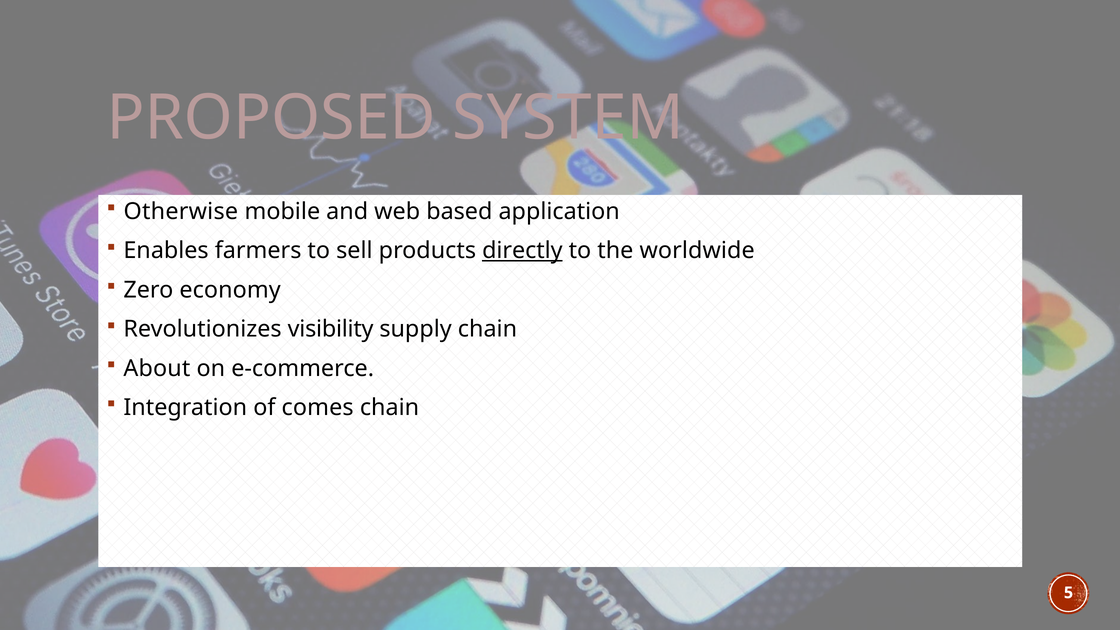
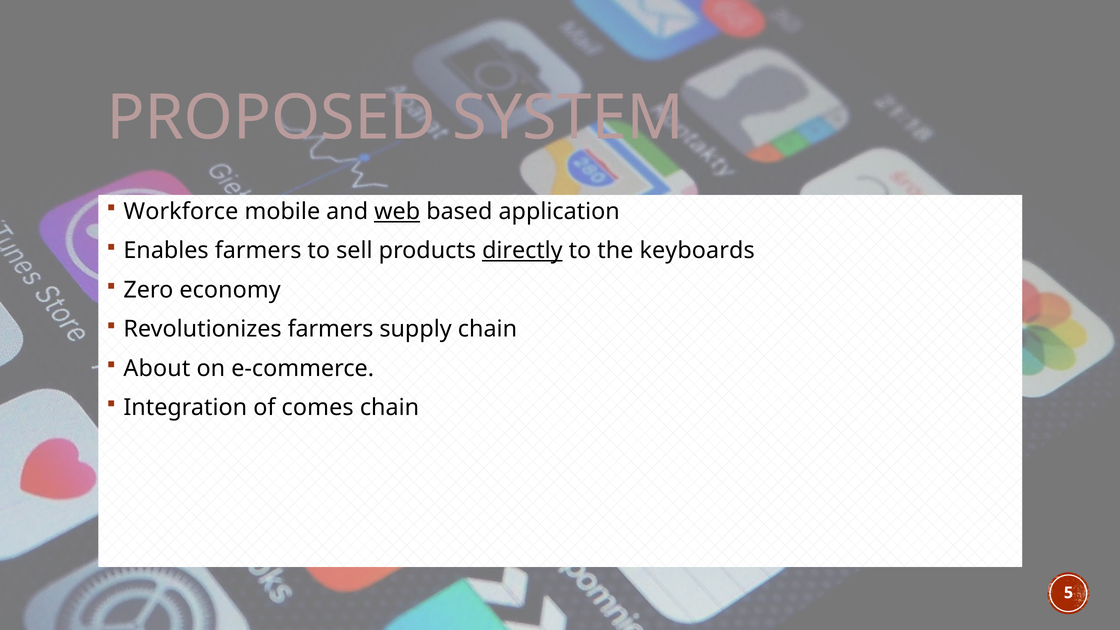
Otherwise: Otherwise -> Workforce
web underline: none -> present
worldwide: worldwide -> keyboards
Revolutionizes visibility: visibility -> farmers
